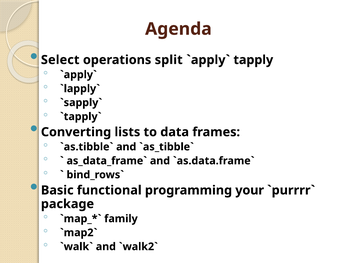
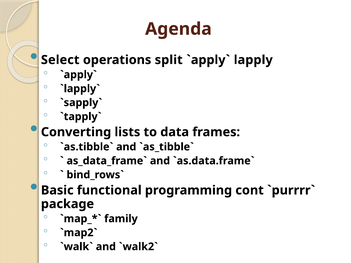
tapply: tapply -> lapply
your: your -> cont
